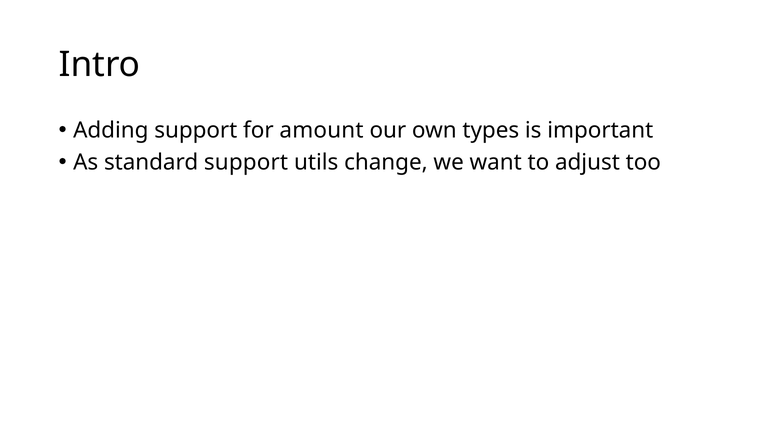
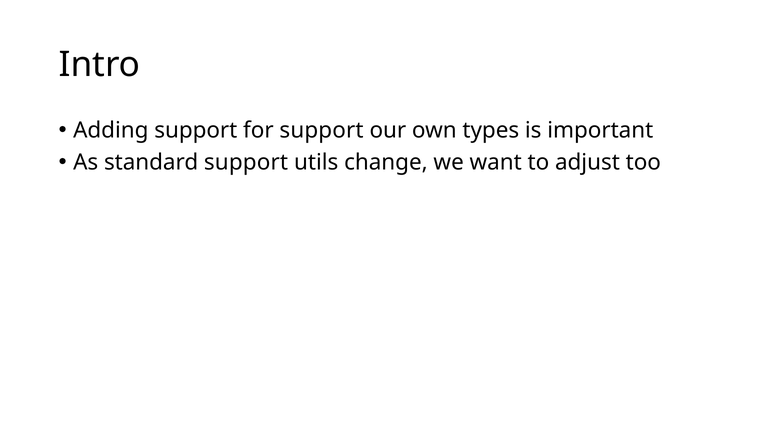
for amount: amount -> support
